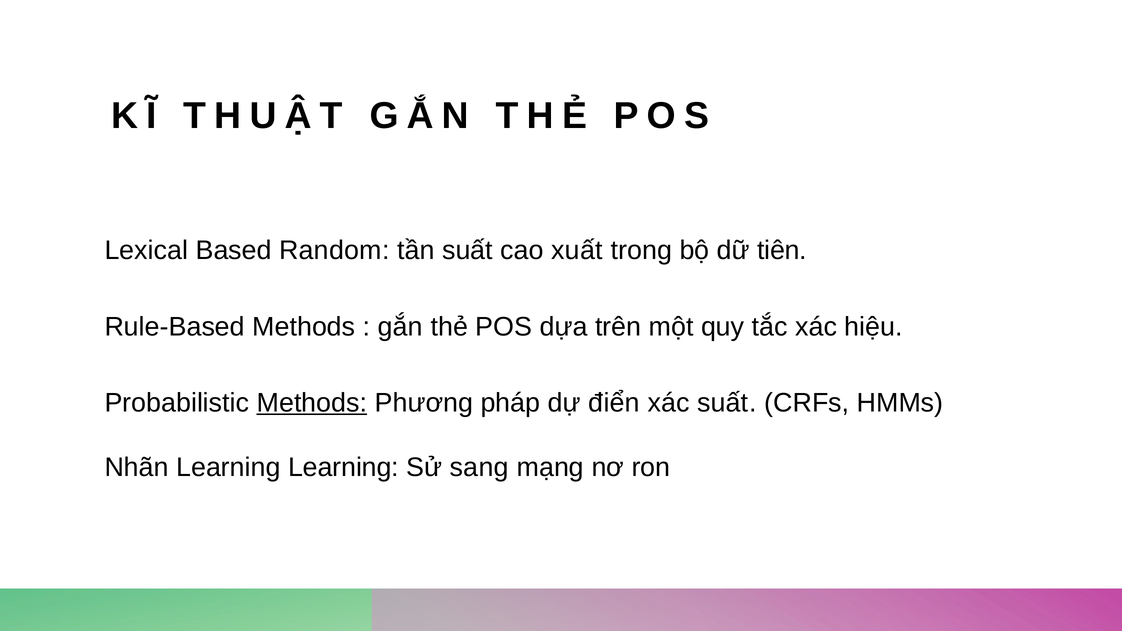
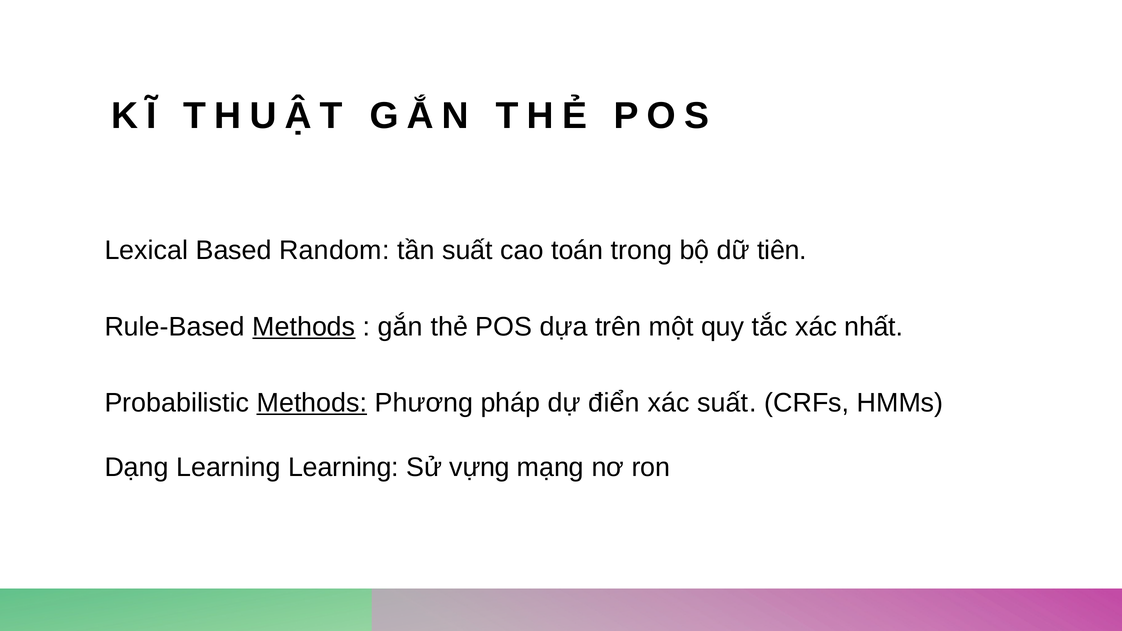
xuất: xuất -> toán
Methods at (304, 327) underline: none -> present
hiệu: hiệu -> nhất
Nhãn: Nhãn -> Dạng
sang: sang -> vựng
